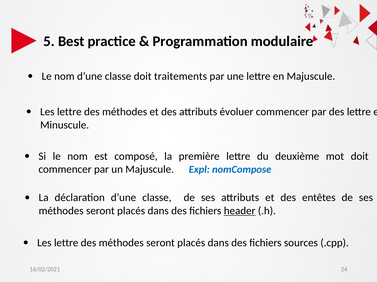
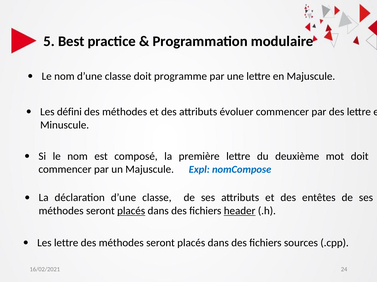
traitements: traitements -> programme
lettre at (69, 112): lettre -> défini
placés at (131, 211) underline: none -> present
